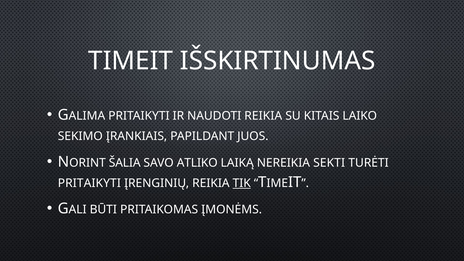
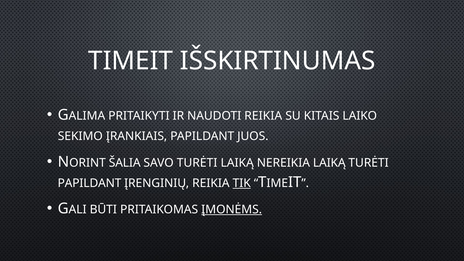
SAVO ATLIKO: ATLIKO -> TURĖTI
NEREIKIA SEKTI: SEKTI -> LAIKĄ
PRITAIKYTI at (89, 183): PRITAIKYTI -> PAPILDANT
ĮMONĖMS underline: none -> present
